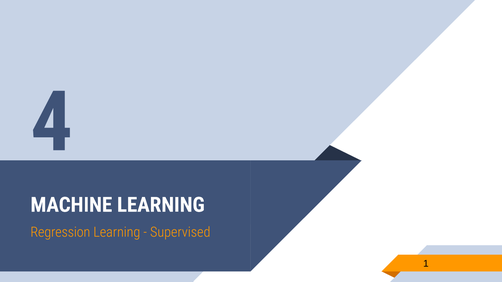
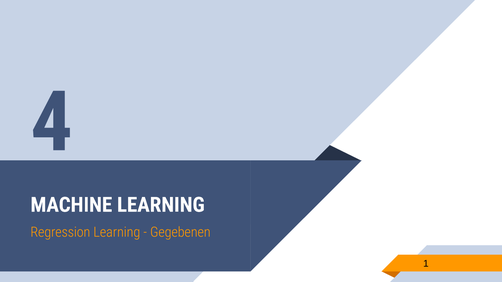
Supervised: Supervised -> Gegebenen
